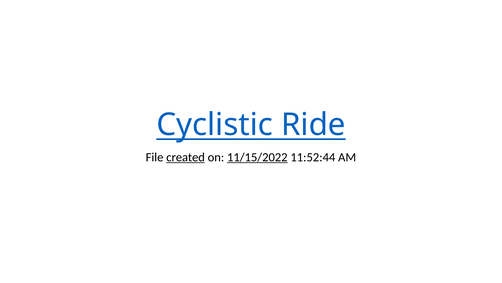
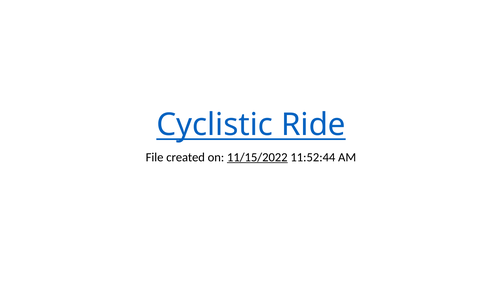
created underline: present -> none
